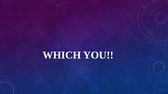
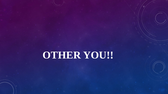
WHICH: WHICH -> OTHER
